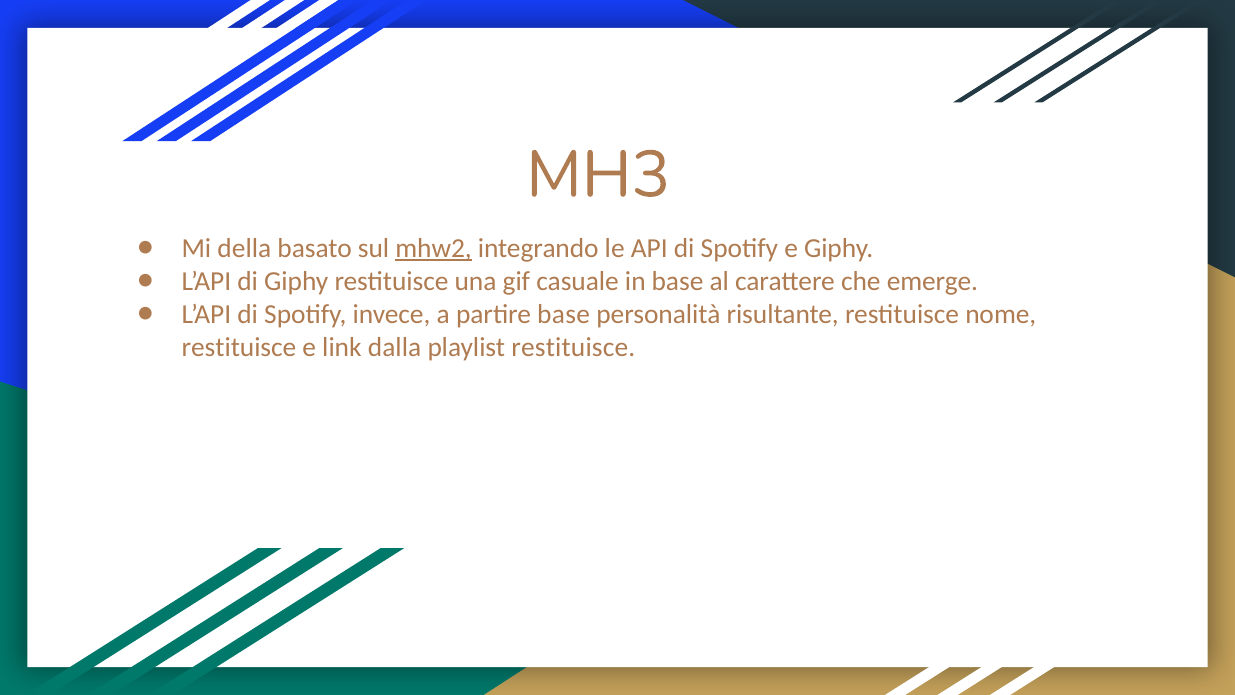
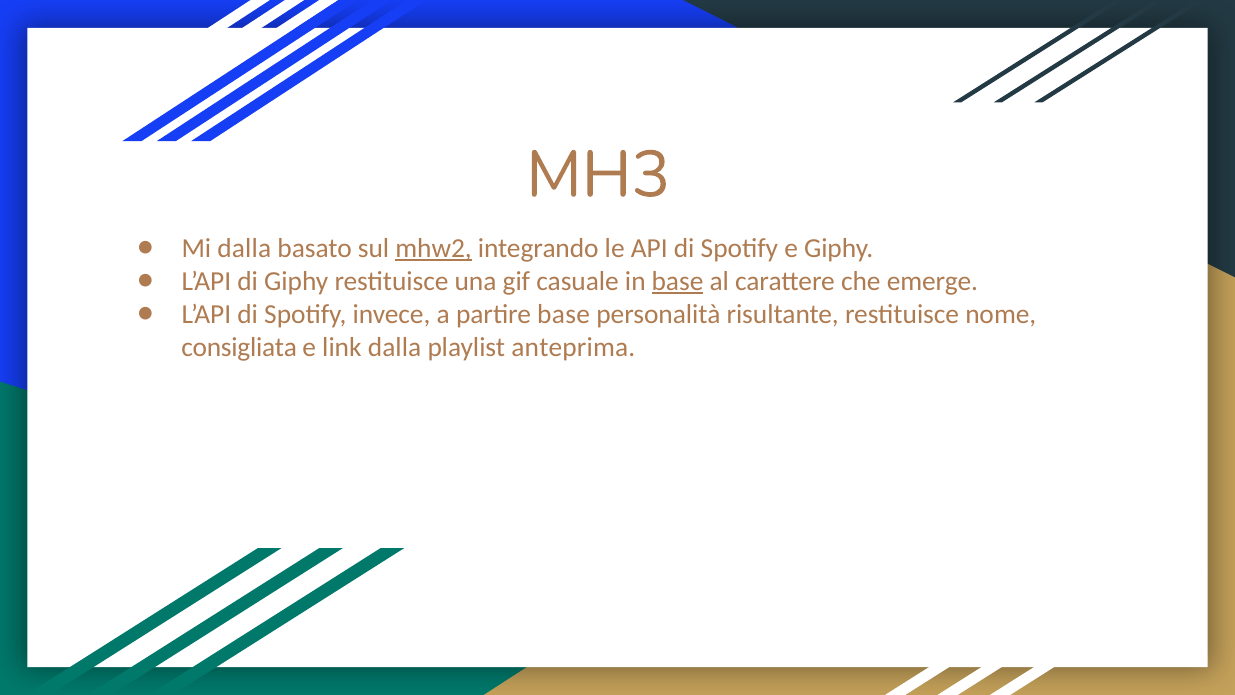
Mi della: della -> dalla
base at (678, 281) underline: none -> present
restituisce at (239, 347): restituisce -> consigliata
playlist restituisce: restituisce -> anteprima
